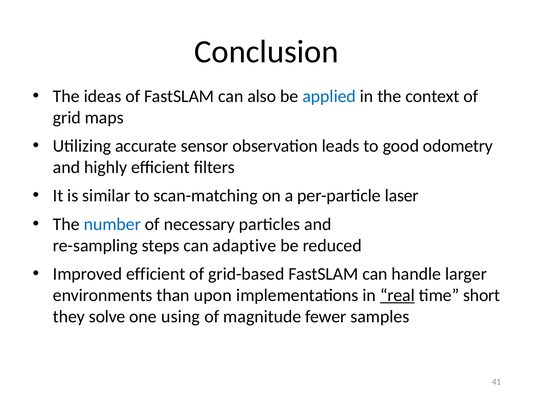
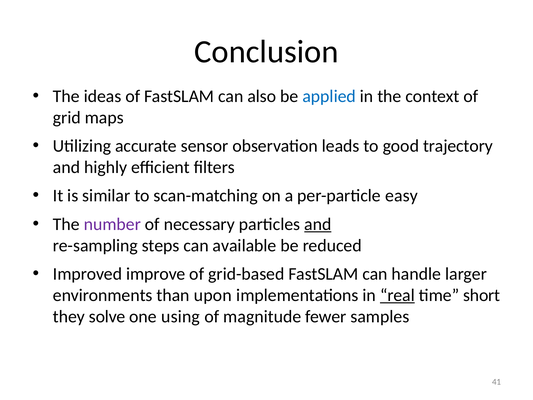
odometry: odometry -> trajectory
laser: laser -> easy
number colour: blue -> purple
and at (318, 224) underline: none -> present
adaptive: adaptive -> available
Improved efficient: efficient -> improve
